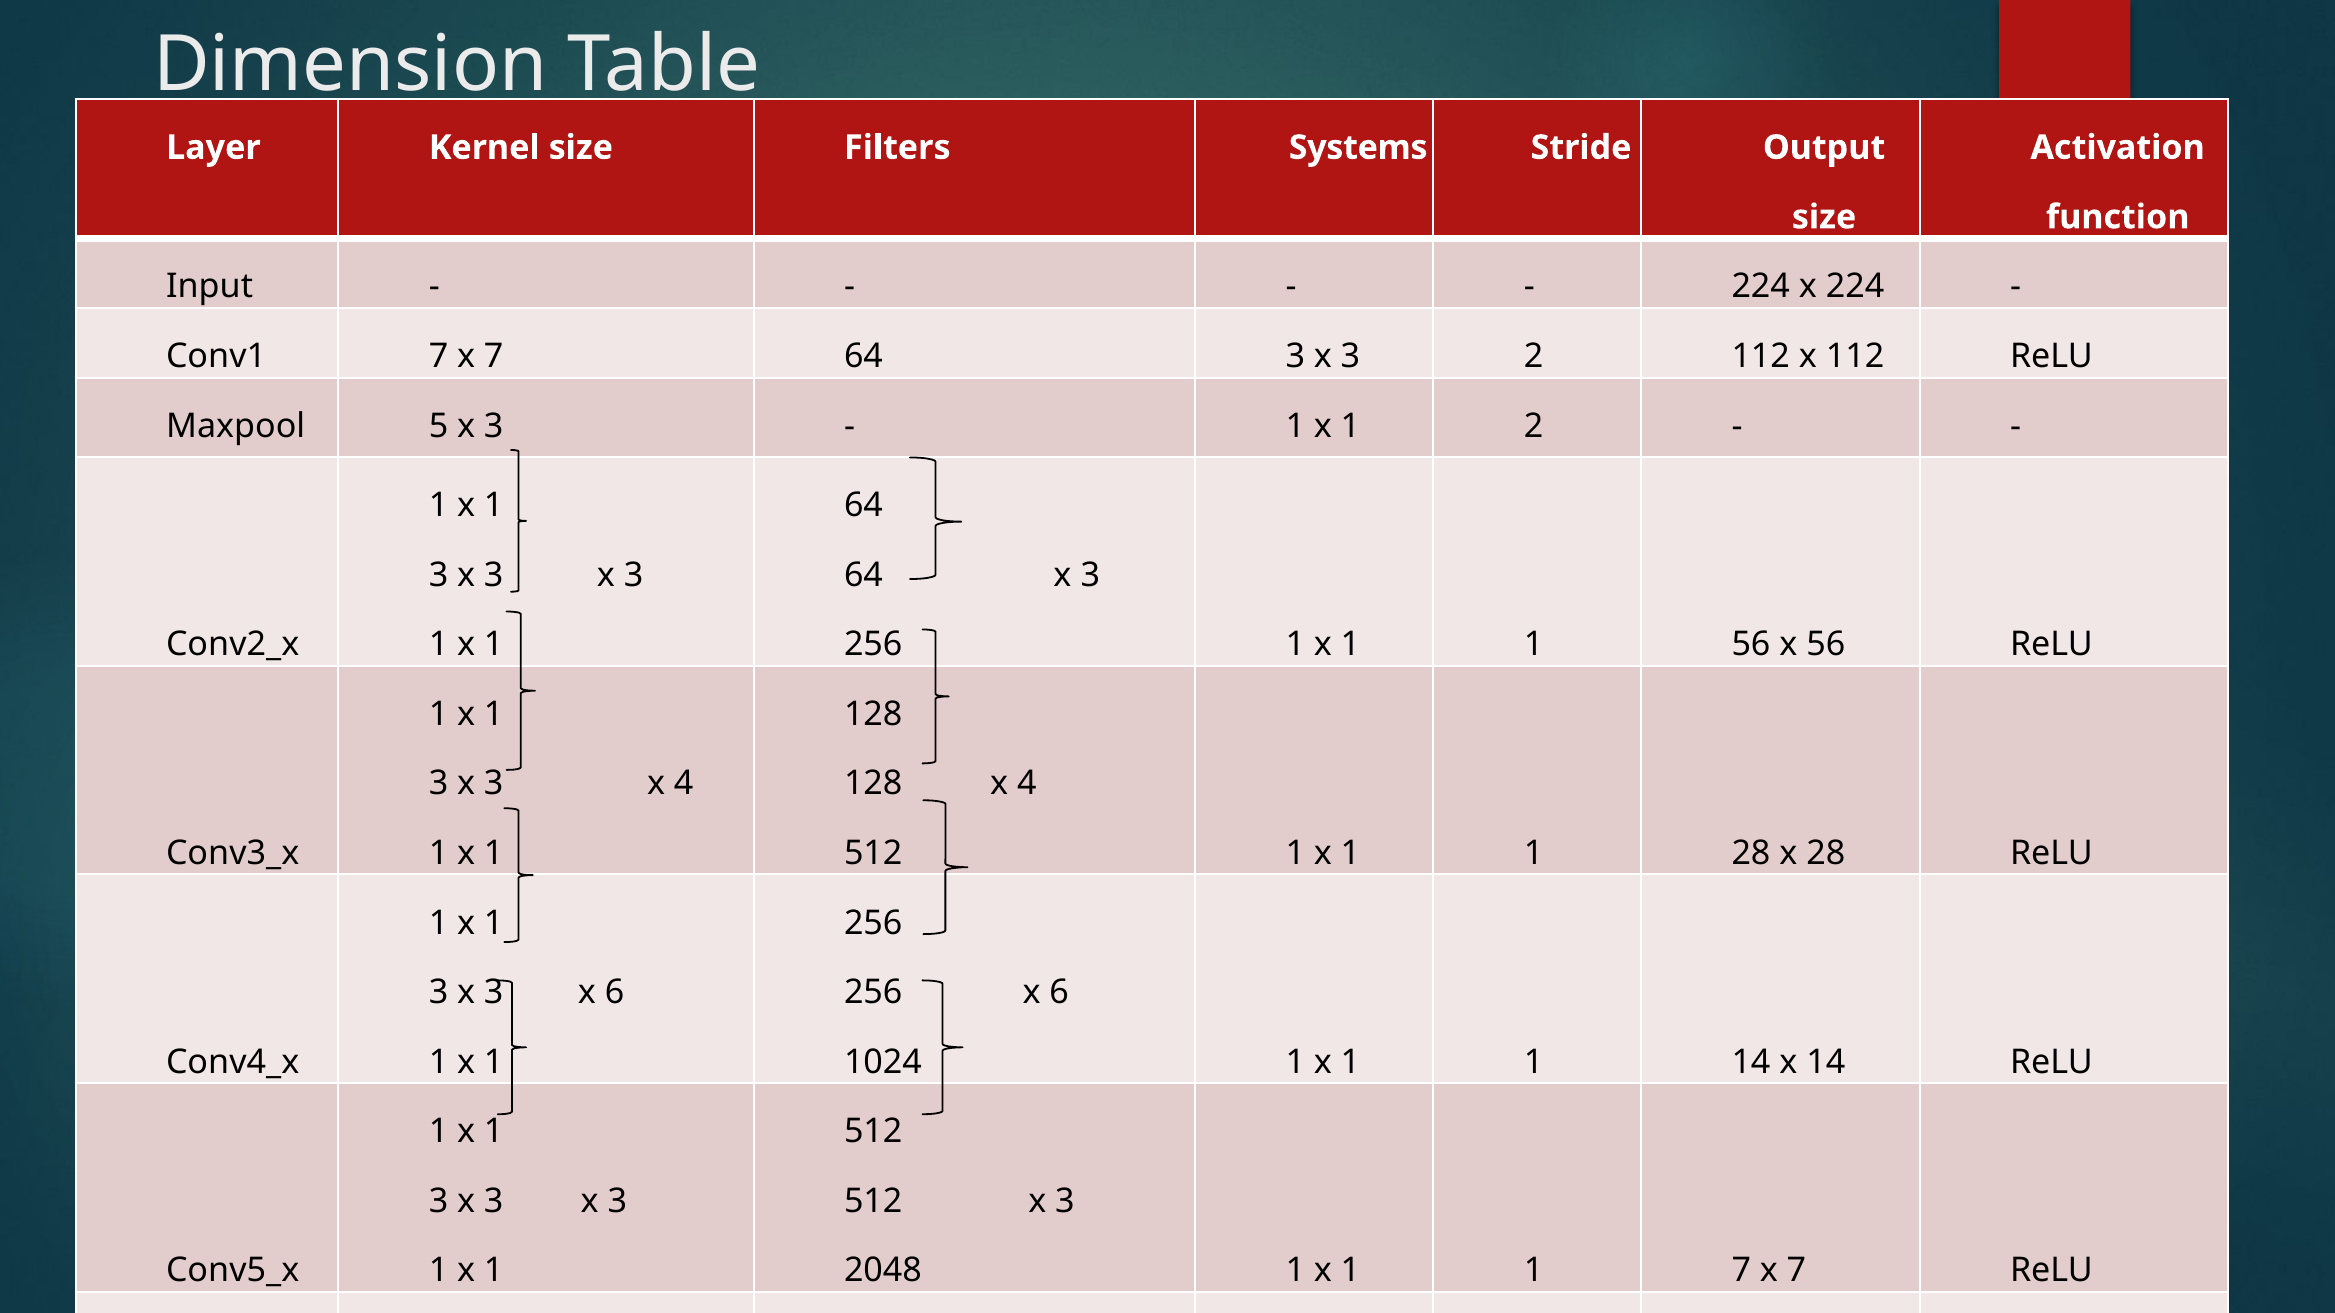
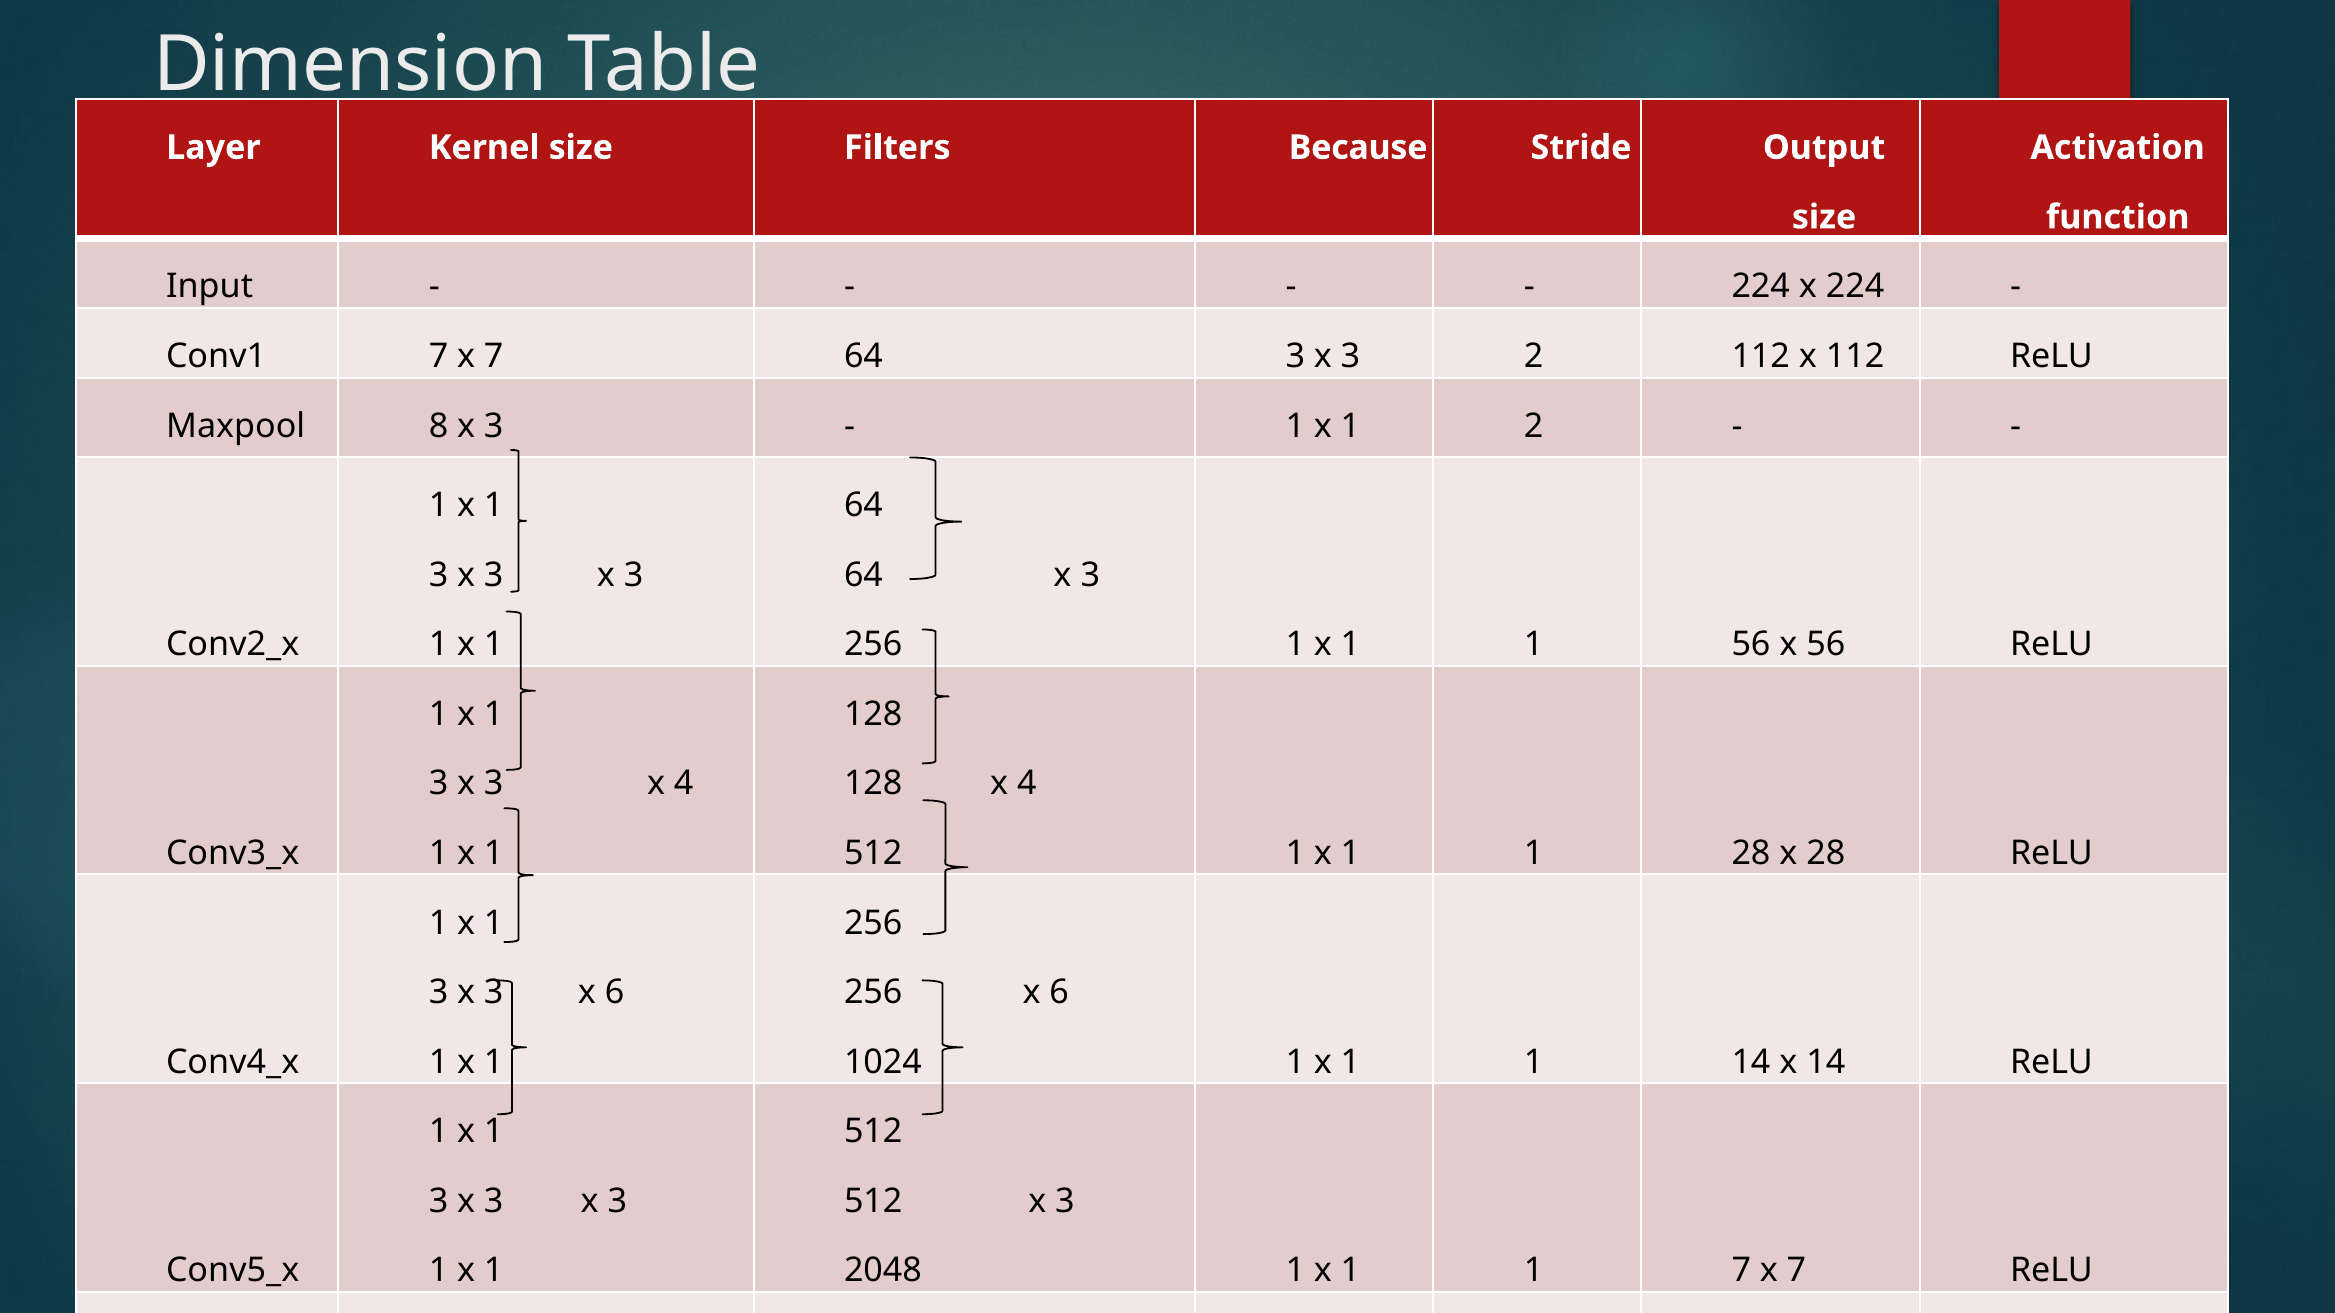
Systems: Systems -> Because
Maxpool 5: 5 -> 8
